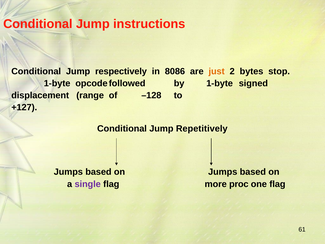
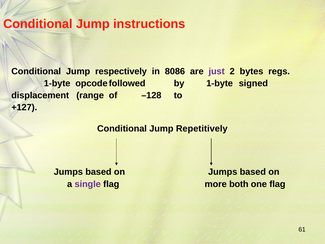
just colour: orange -> purple
stop: stop -> regs
proc: proc -> both
